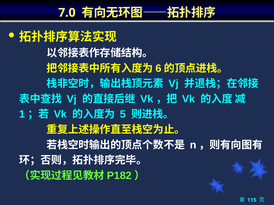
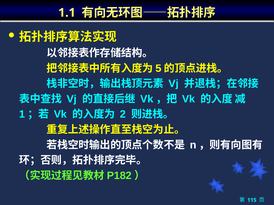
7.0: 7.0 -> 1.1
6: 6 -> 5
5: 5 -> 2
